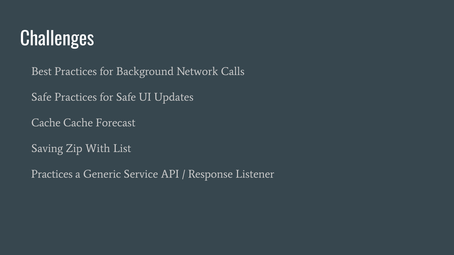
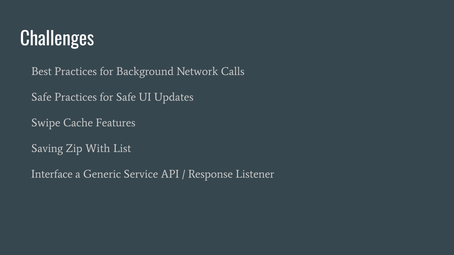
Cache at (46, 123): Cache -> Swipe
Forecast: Forecast -> Features
Practices at (52, 174): Practices -> Interface
